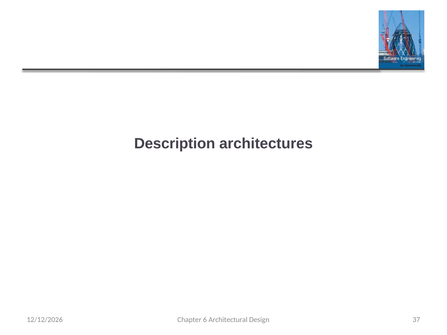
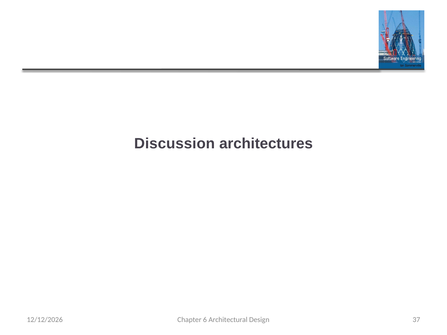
Description: Description -> Discussion
